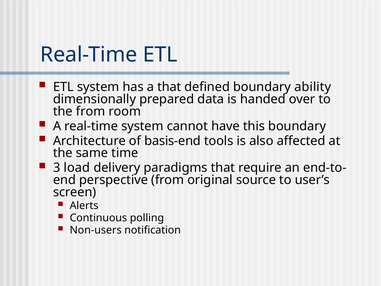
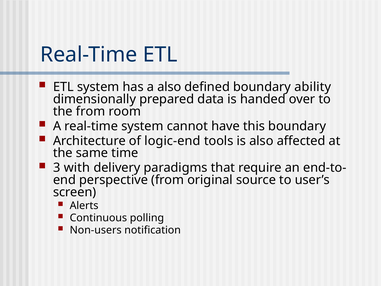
a that: that -> also
basis-end: basis-end -> logic-end
load: load -> with
